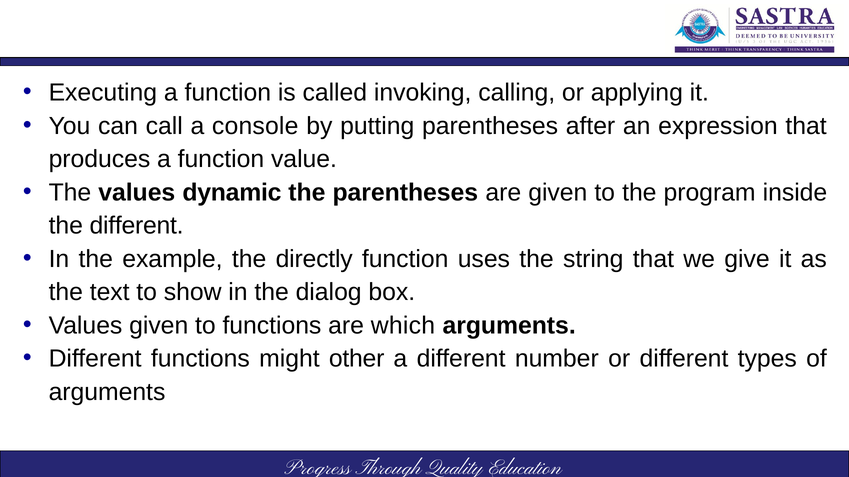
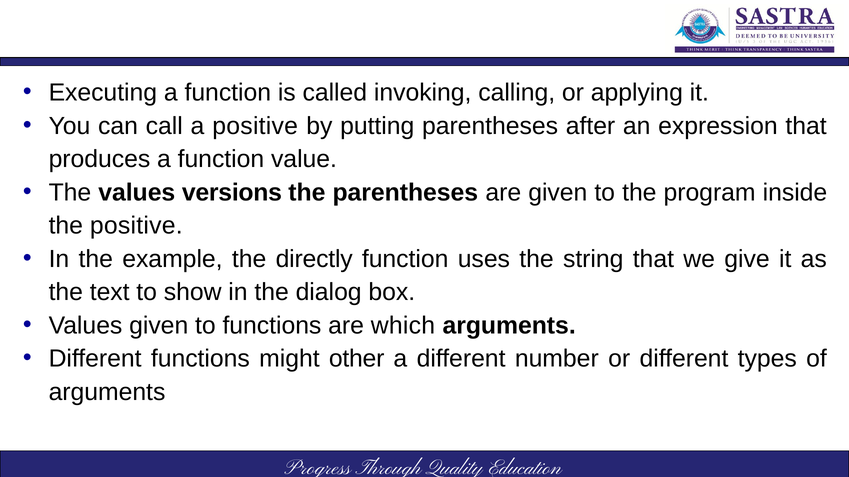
a console: console -> positive
dynamic: dynamic -> versions
the different: different -> positive
